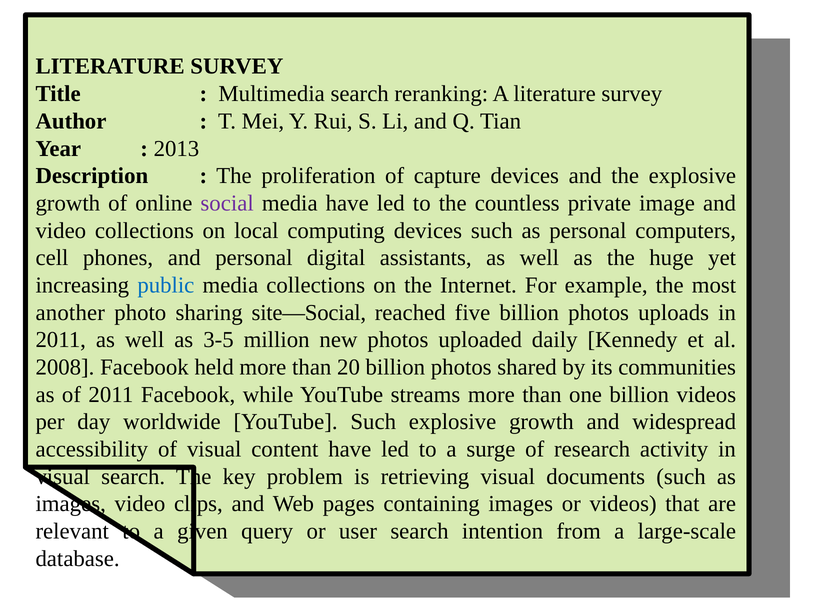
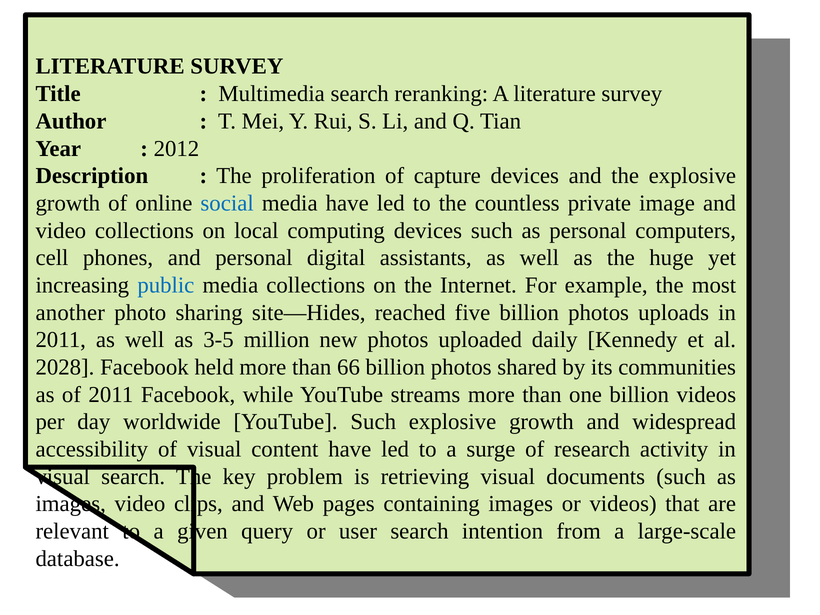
2013: 2013 -> 2012
social colour: purple -> blue
site—Social: site—Social -> site—Hides
2008: 2008 -> 2028
20: 20 -> 66
